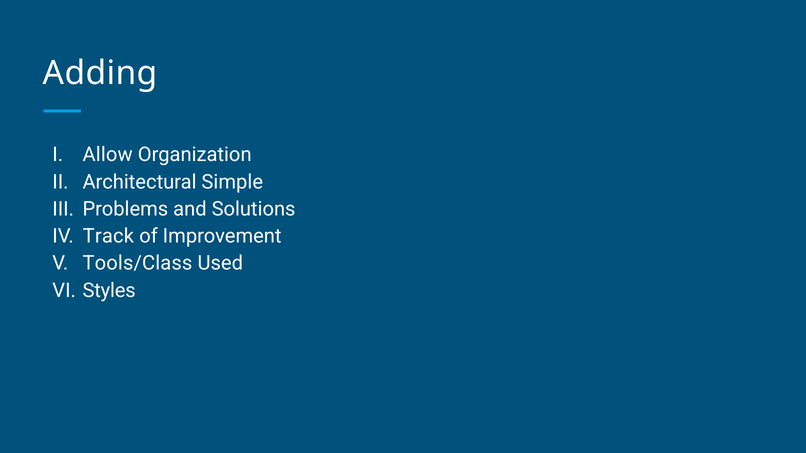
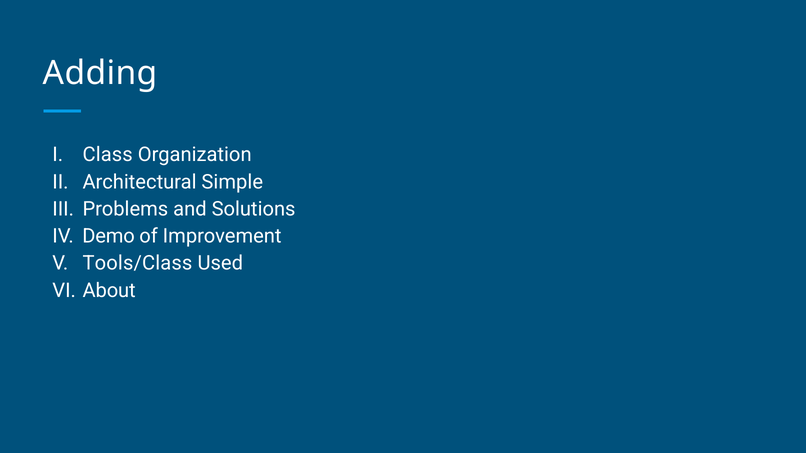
Allow: Allow -> Class
Track: Track -> Demo
Styles: Styles -> About
